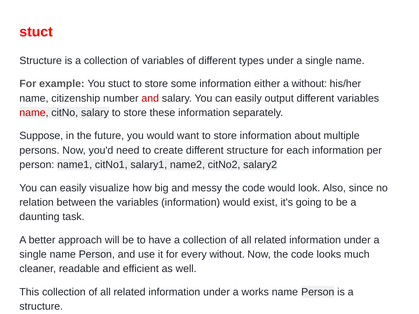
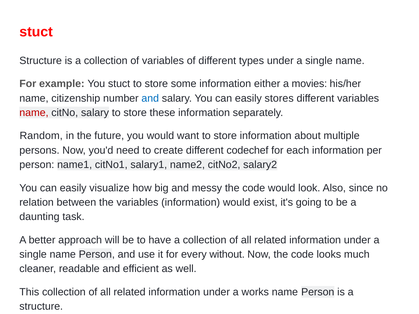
a without: without -> movies
and at (150, 98) colour: red -> blue
output: output -> stores
Suppose: Suppose -> Random
different structure: structure -> codechef
